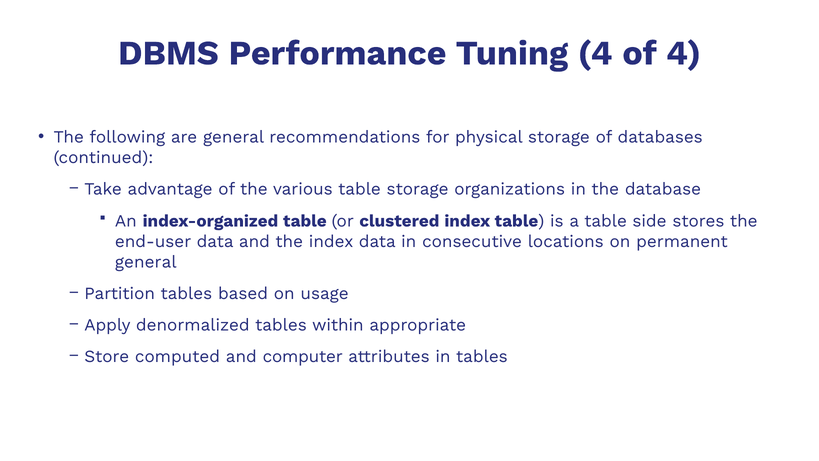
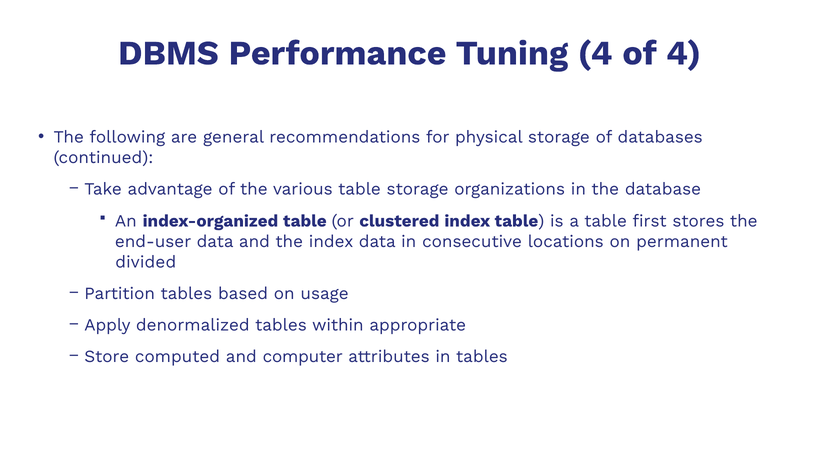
side: side -> first
general at (146, 262): general -> divided
